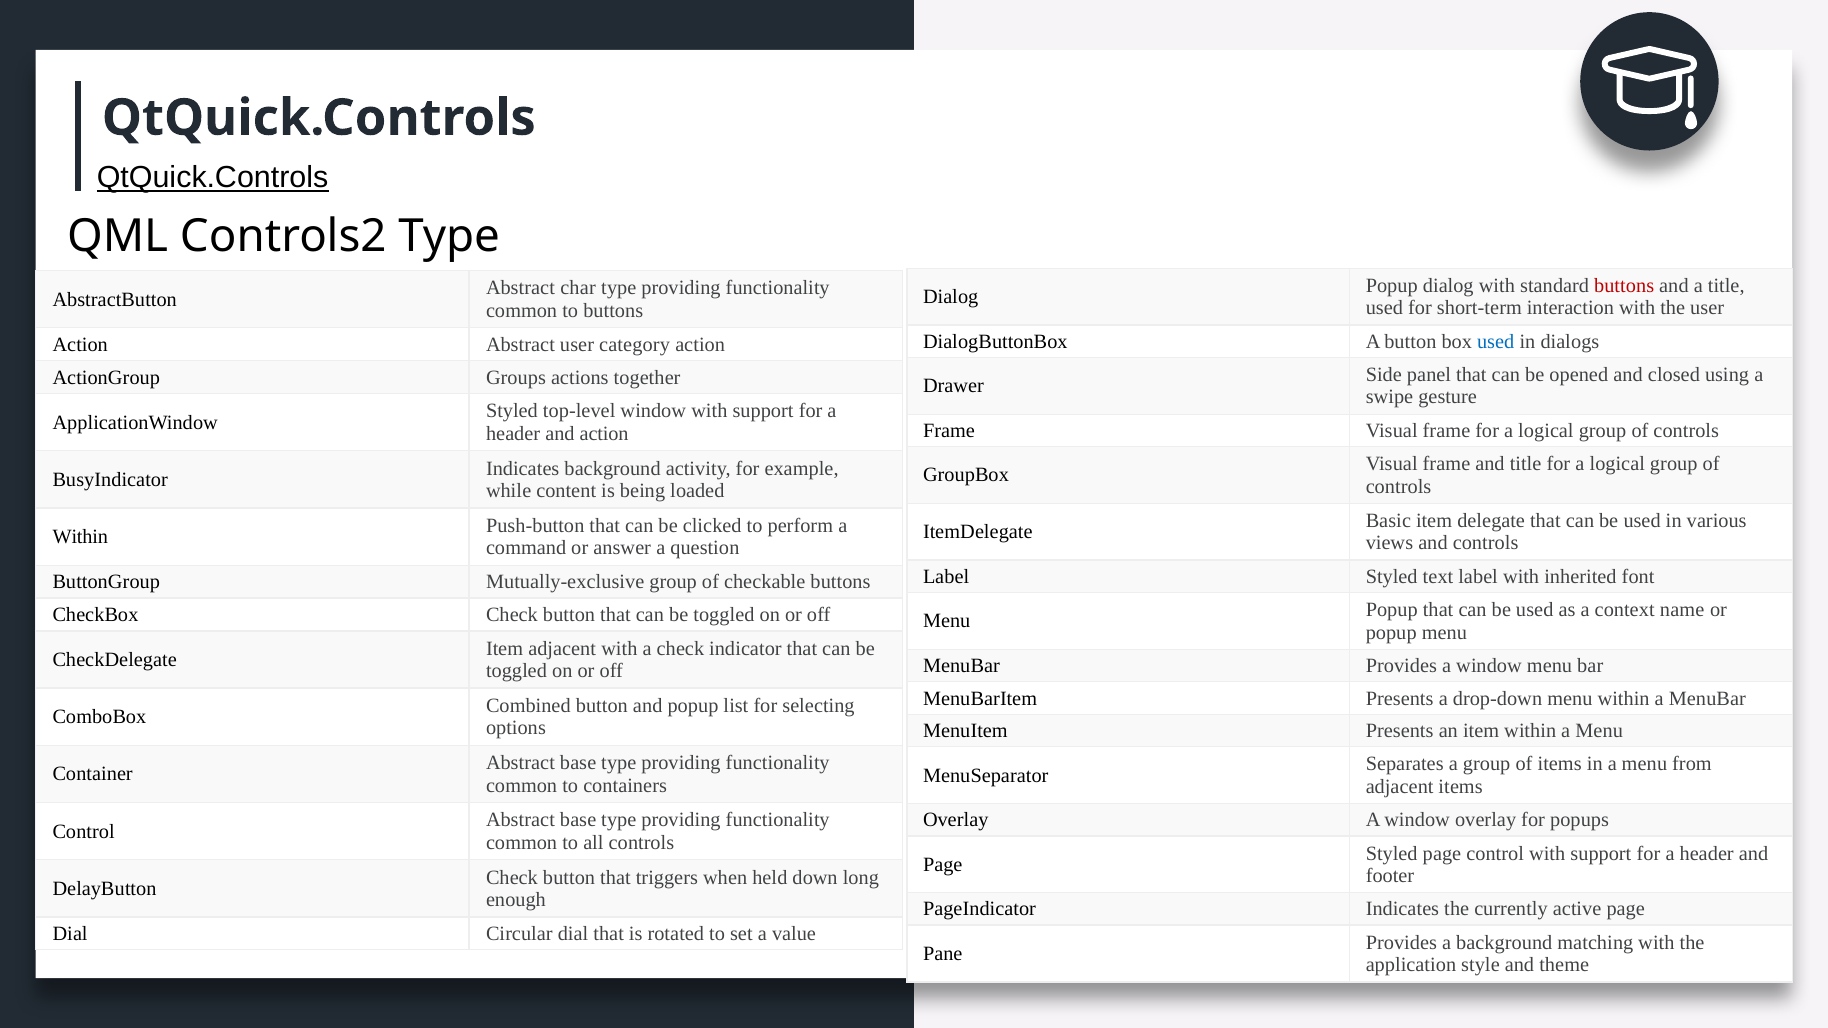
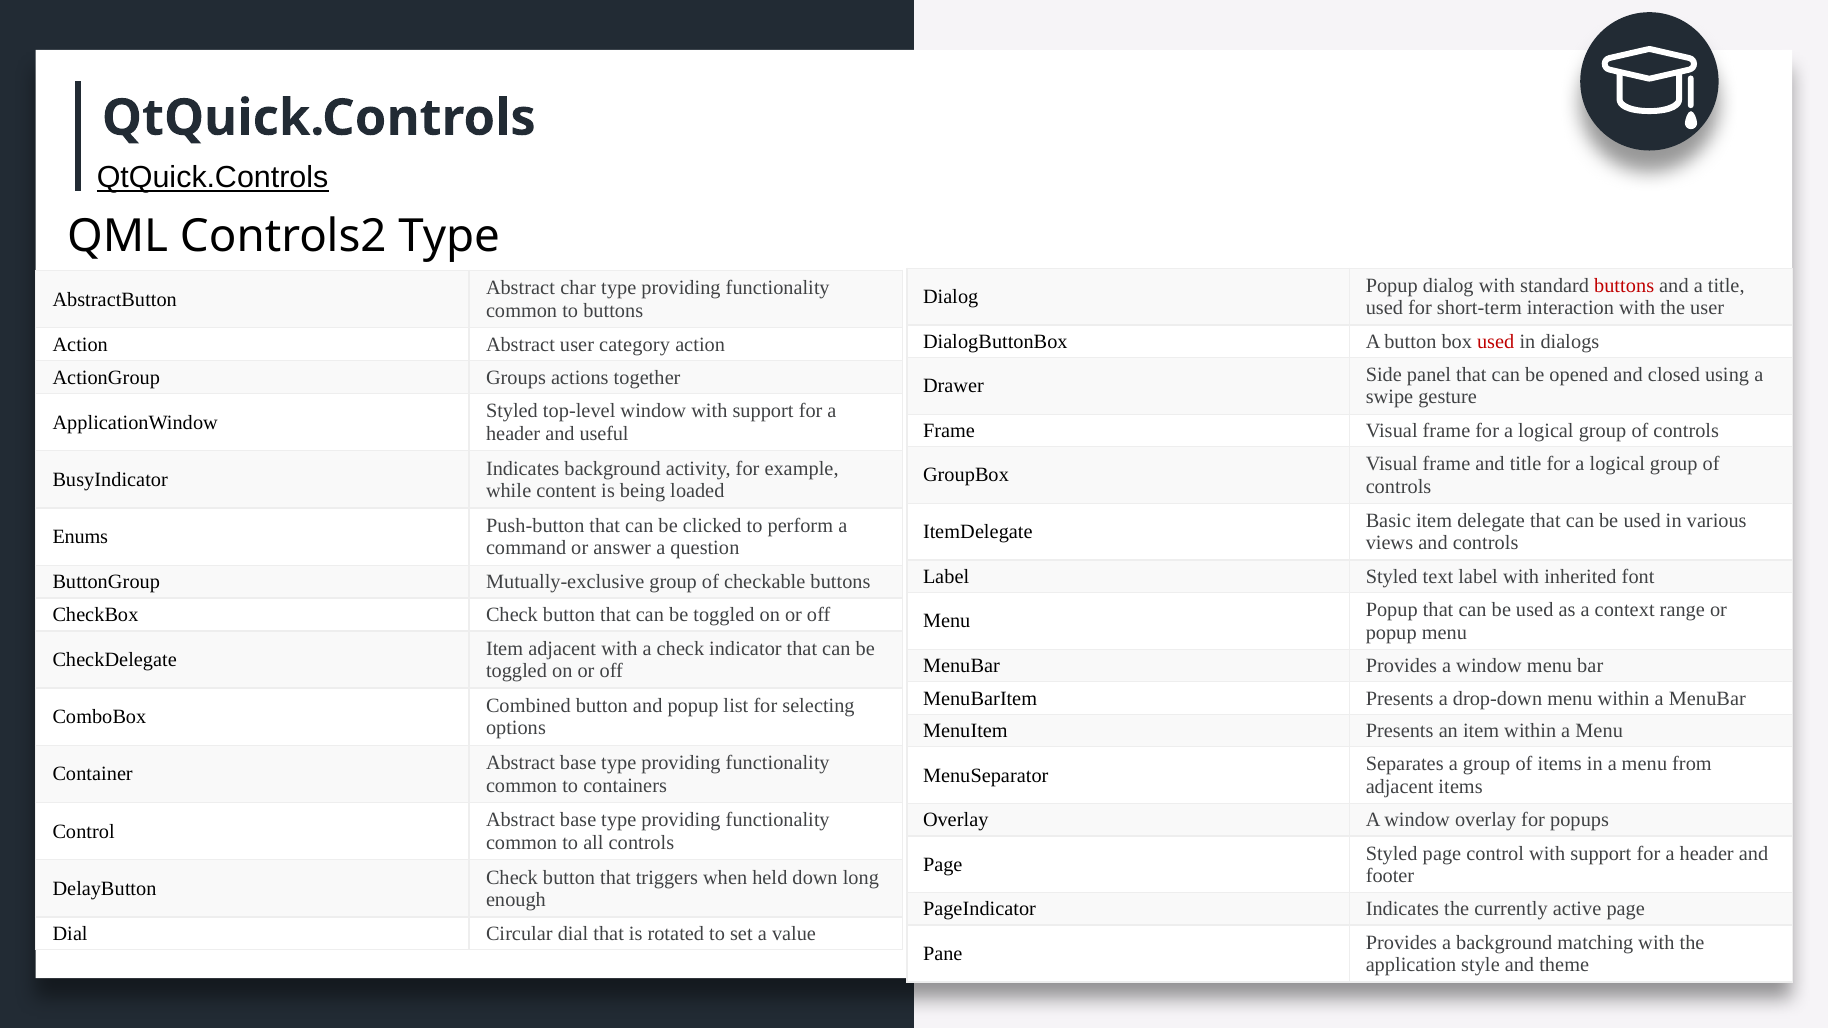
used at (1496, 342) colour: blue -> red
and action: action -> useful
Within at (80, 537): Within -> Enums
name: name -> range
